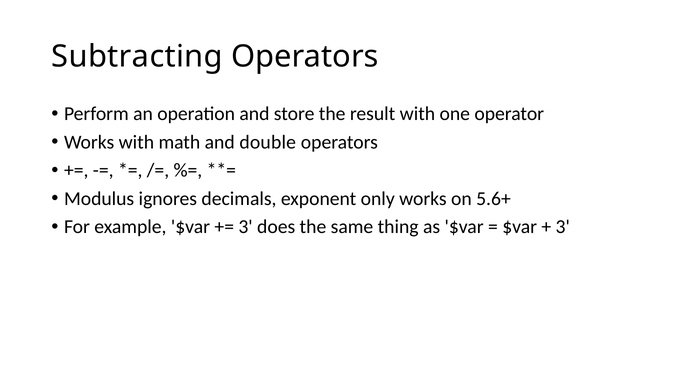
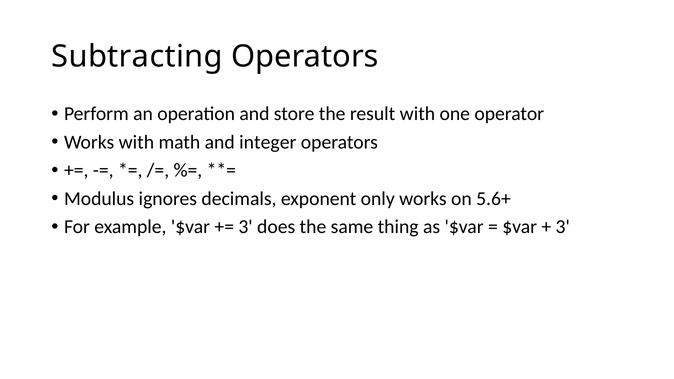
double: double -> integer
